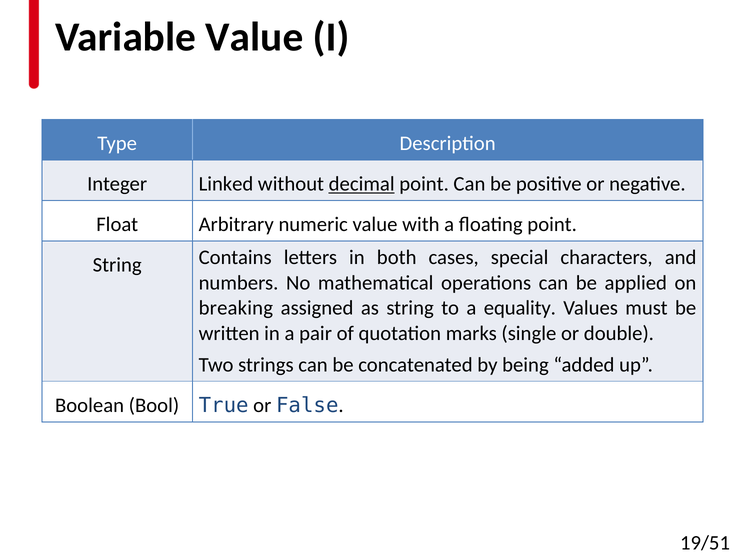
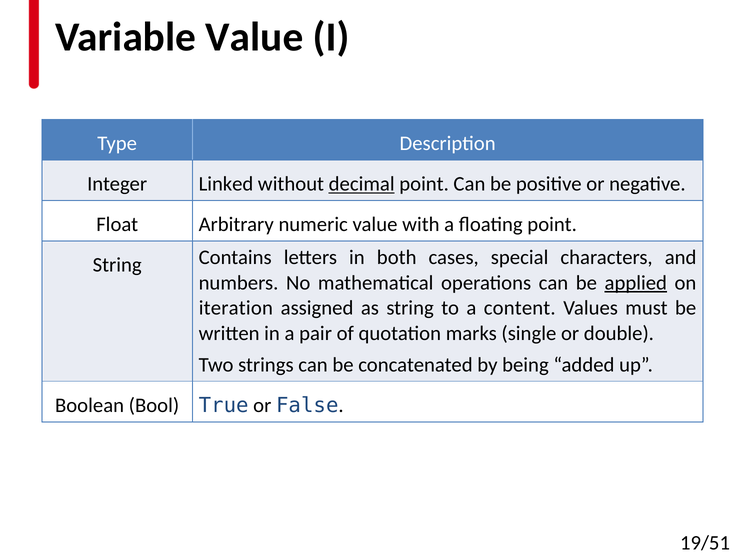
applied underline: none -> present
breaking: breaking -> iteration
equality: equality -> content
